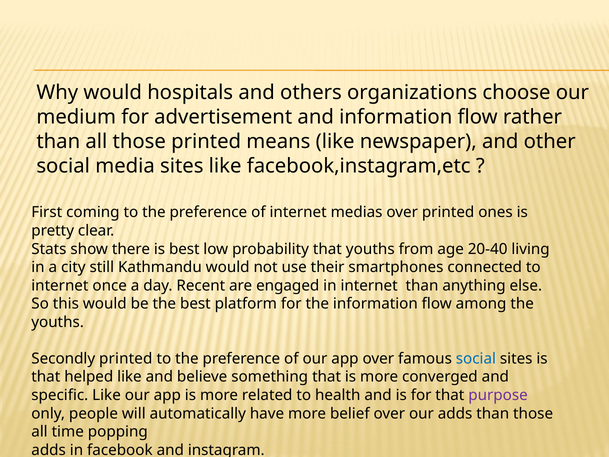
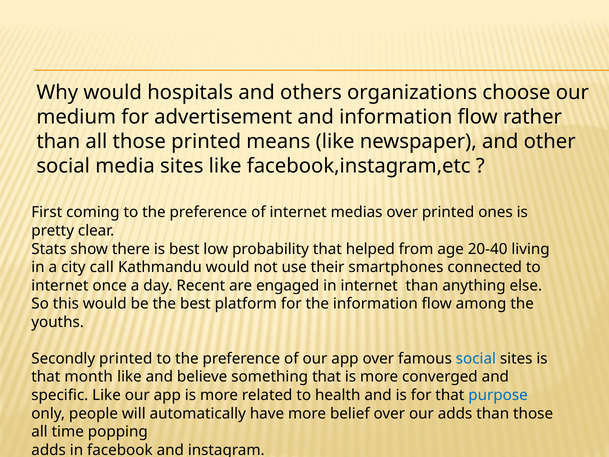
that youths: youths -> helped
still: still -> call
helped: helped -> month
purpose colour: purple -> blue
